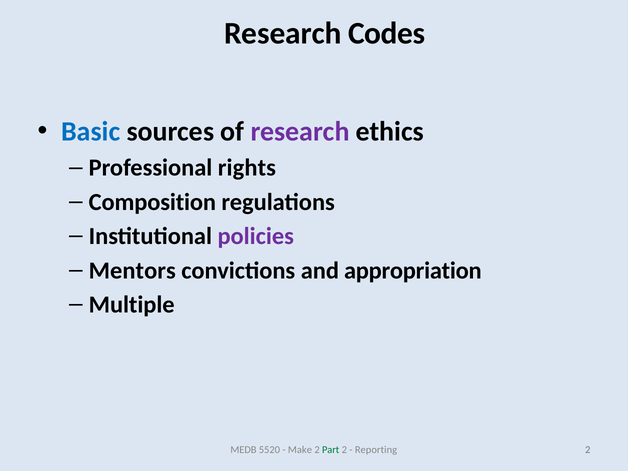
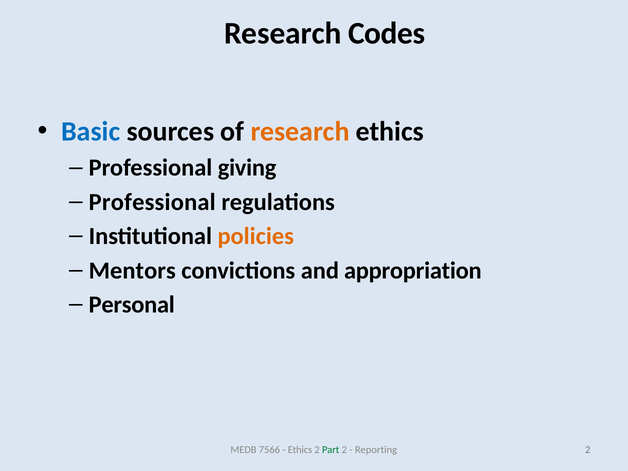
research at (300, 132) colour: purple -> orange
rights: rights -> giving
Composition at (152, 202): Composition -> Professional
policies colour: purple -> orange
Multiple: Multiple -> Personal
5520: 5520 -> 7566
Make at (300, 450): Make -> Ethics
